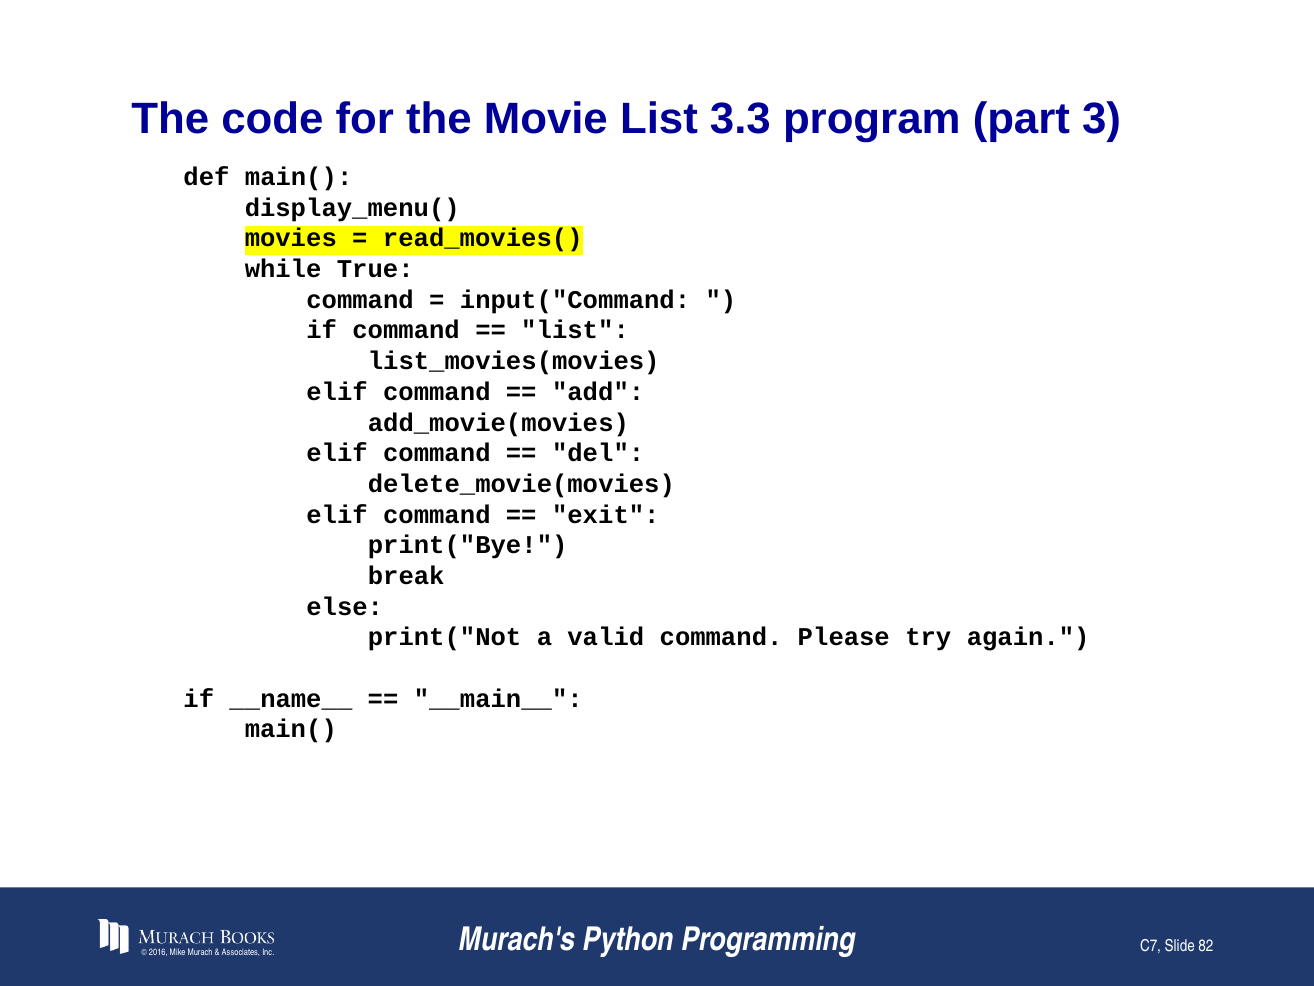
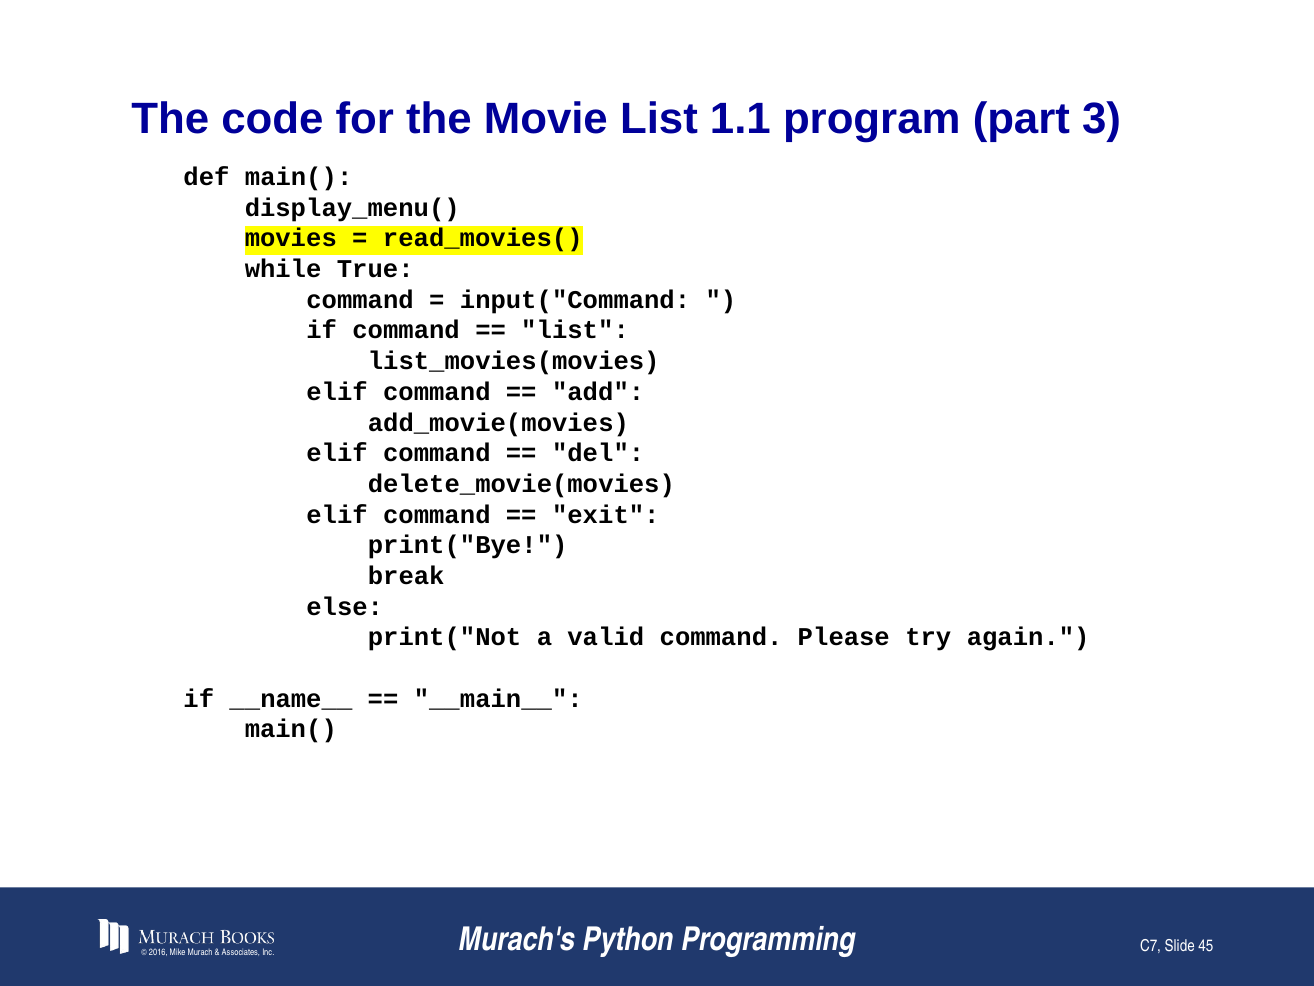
3.3: 3.3 -> 1.1
82: 82 -> 45
